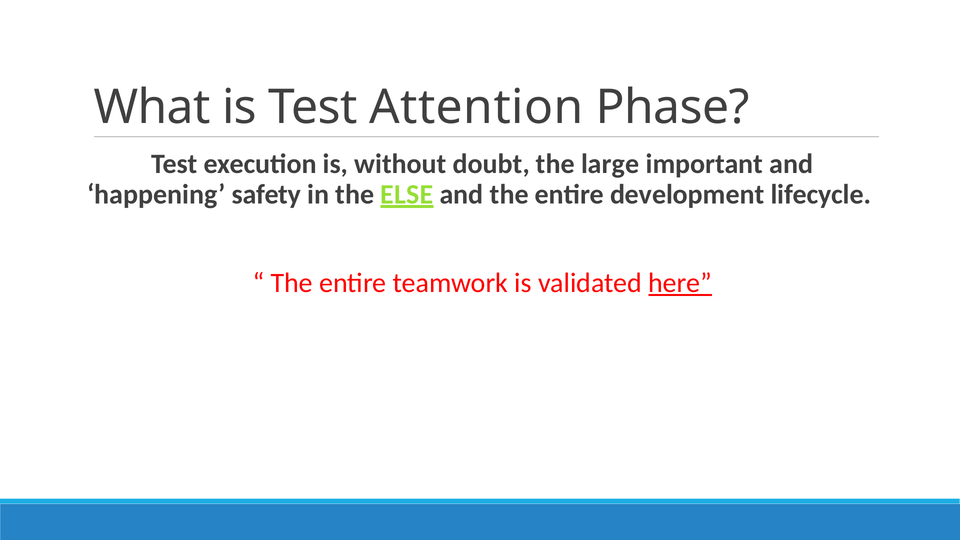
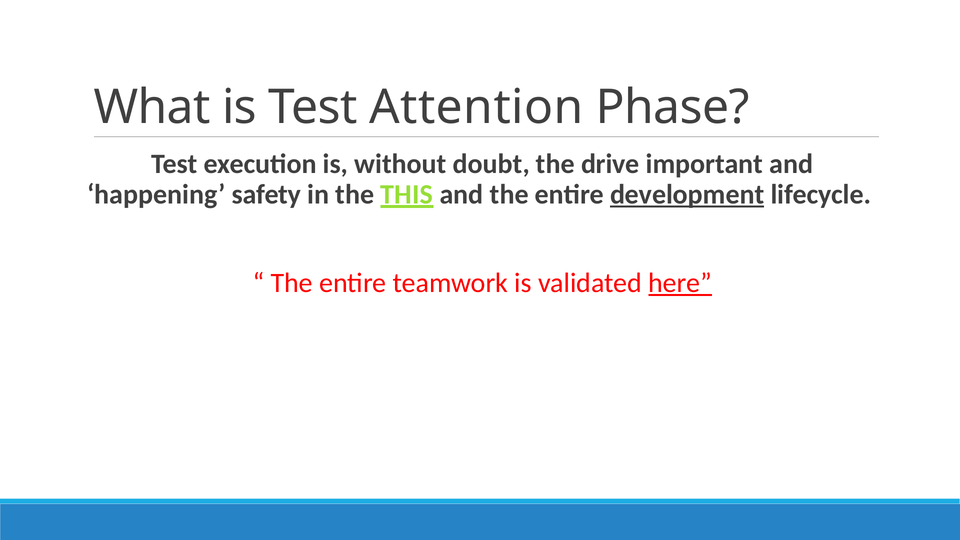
large: large -> drive
ELSE: ELSE -> THIS
development underline: none -> present
